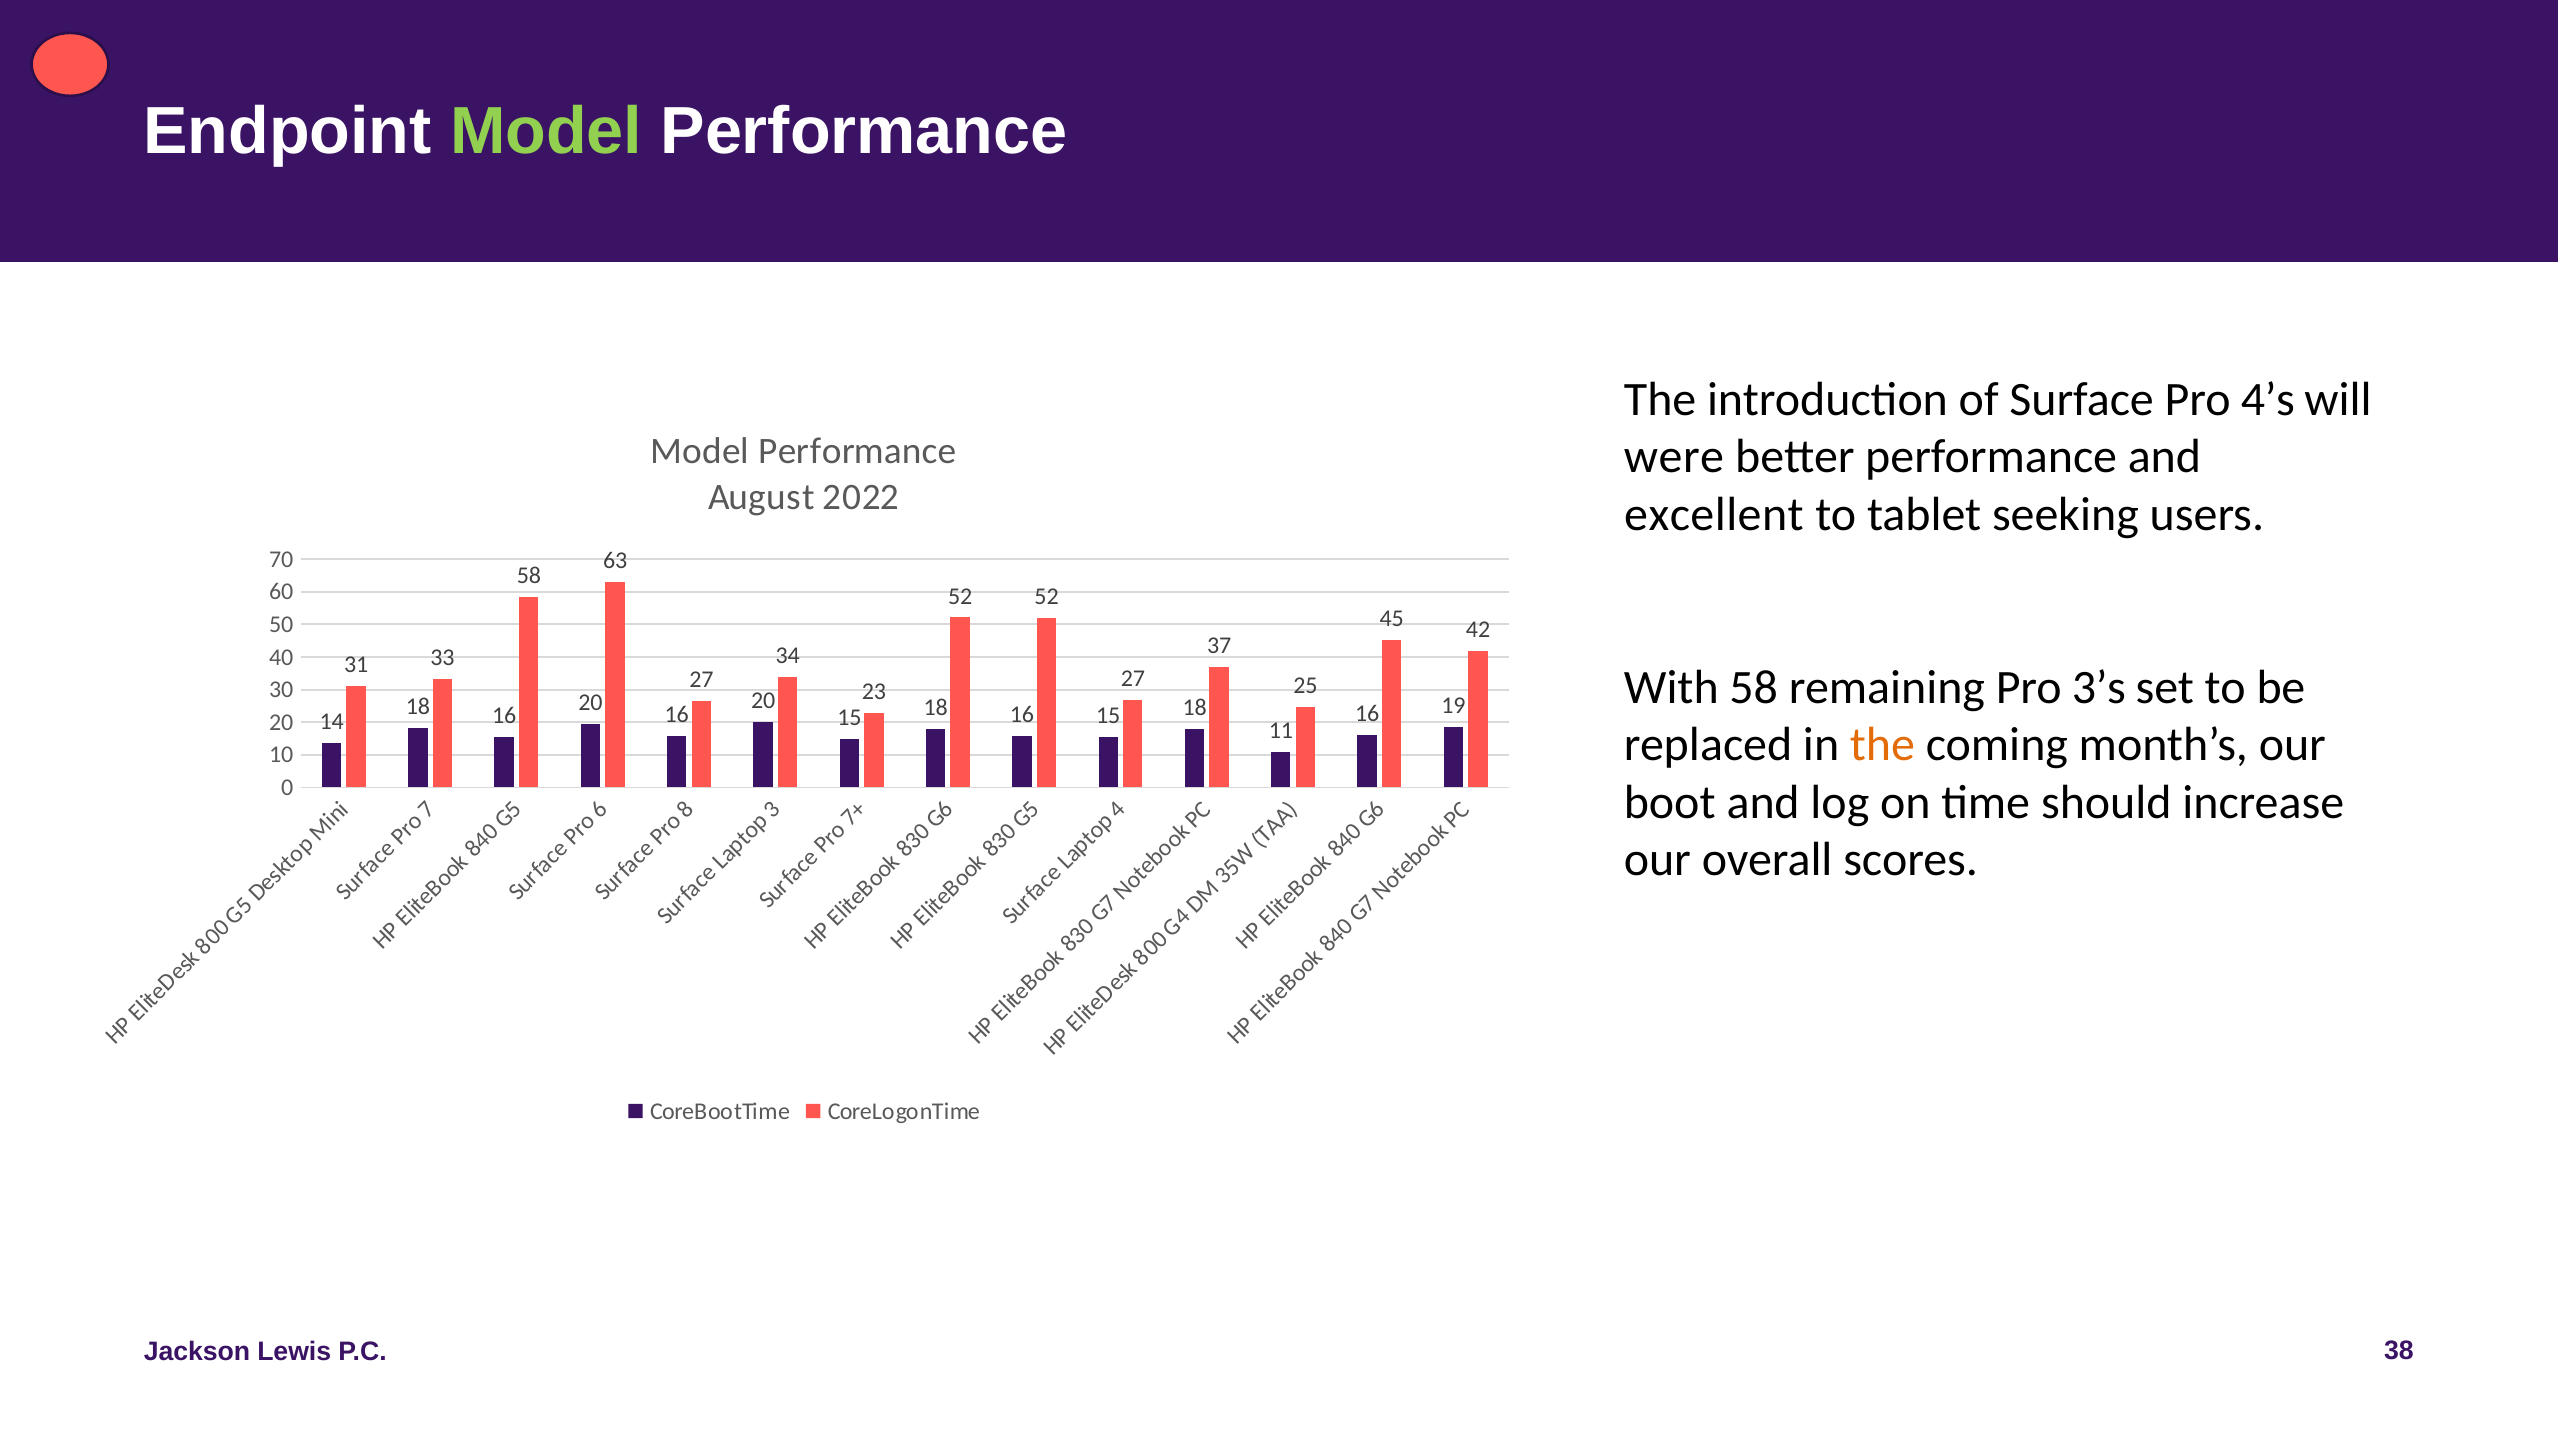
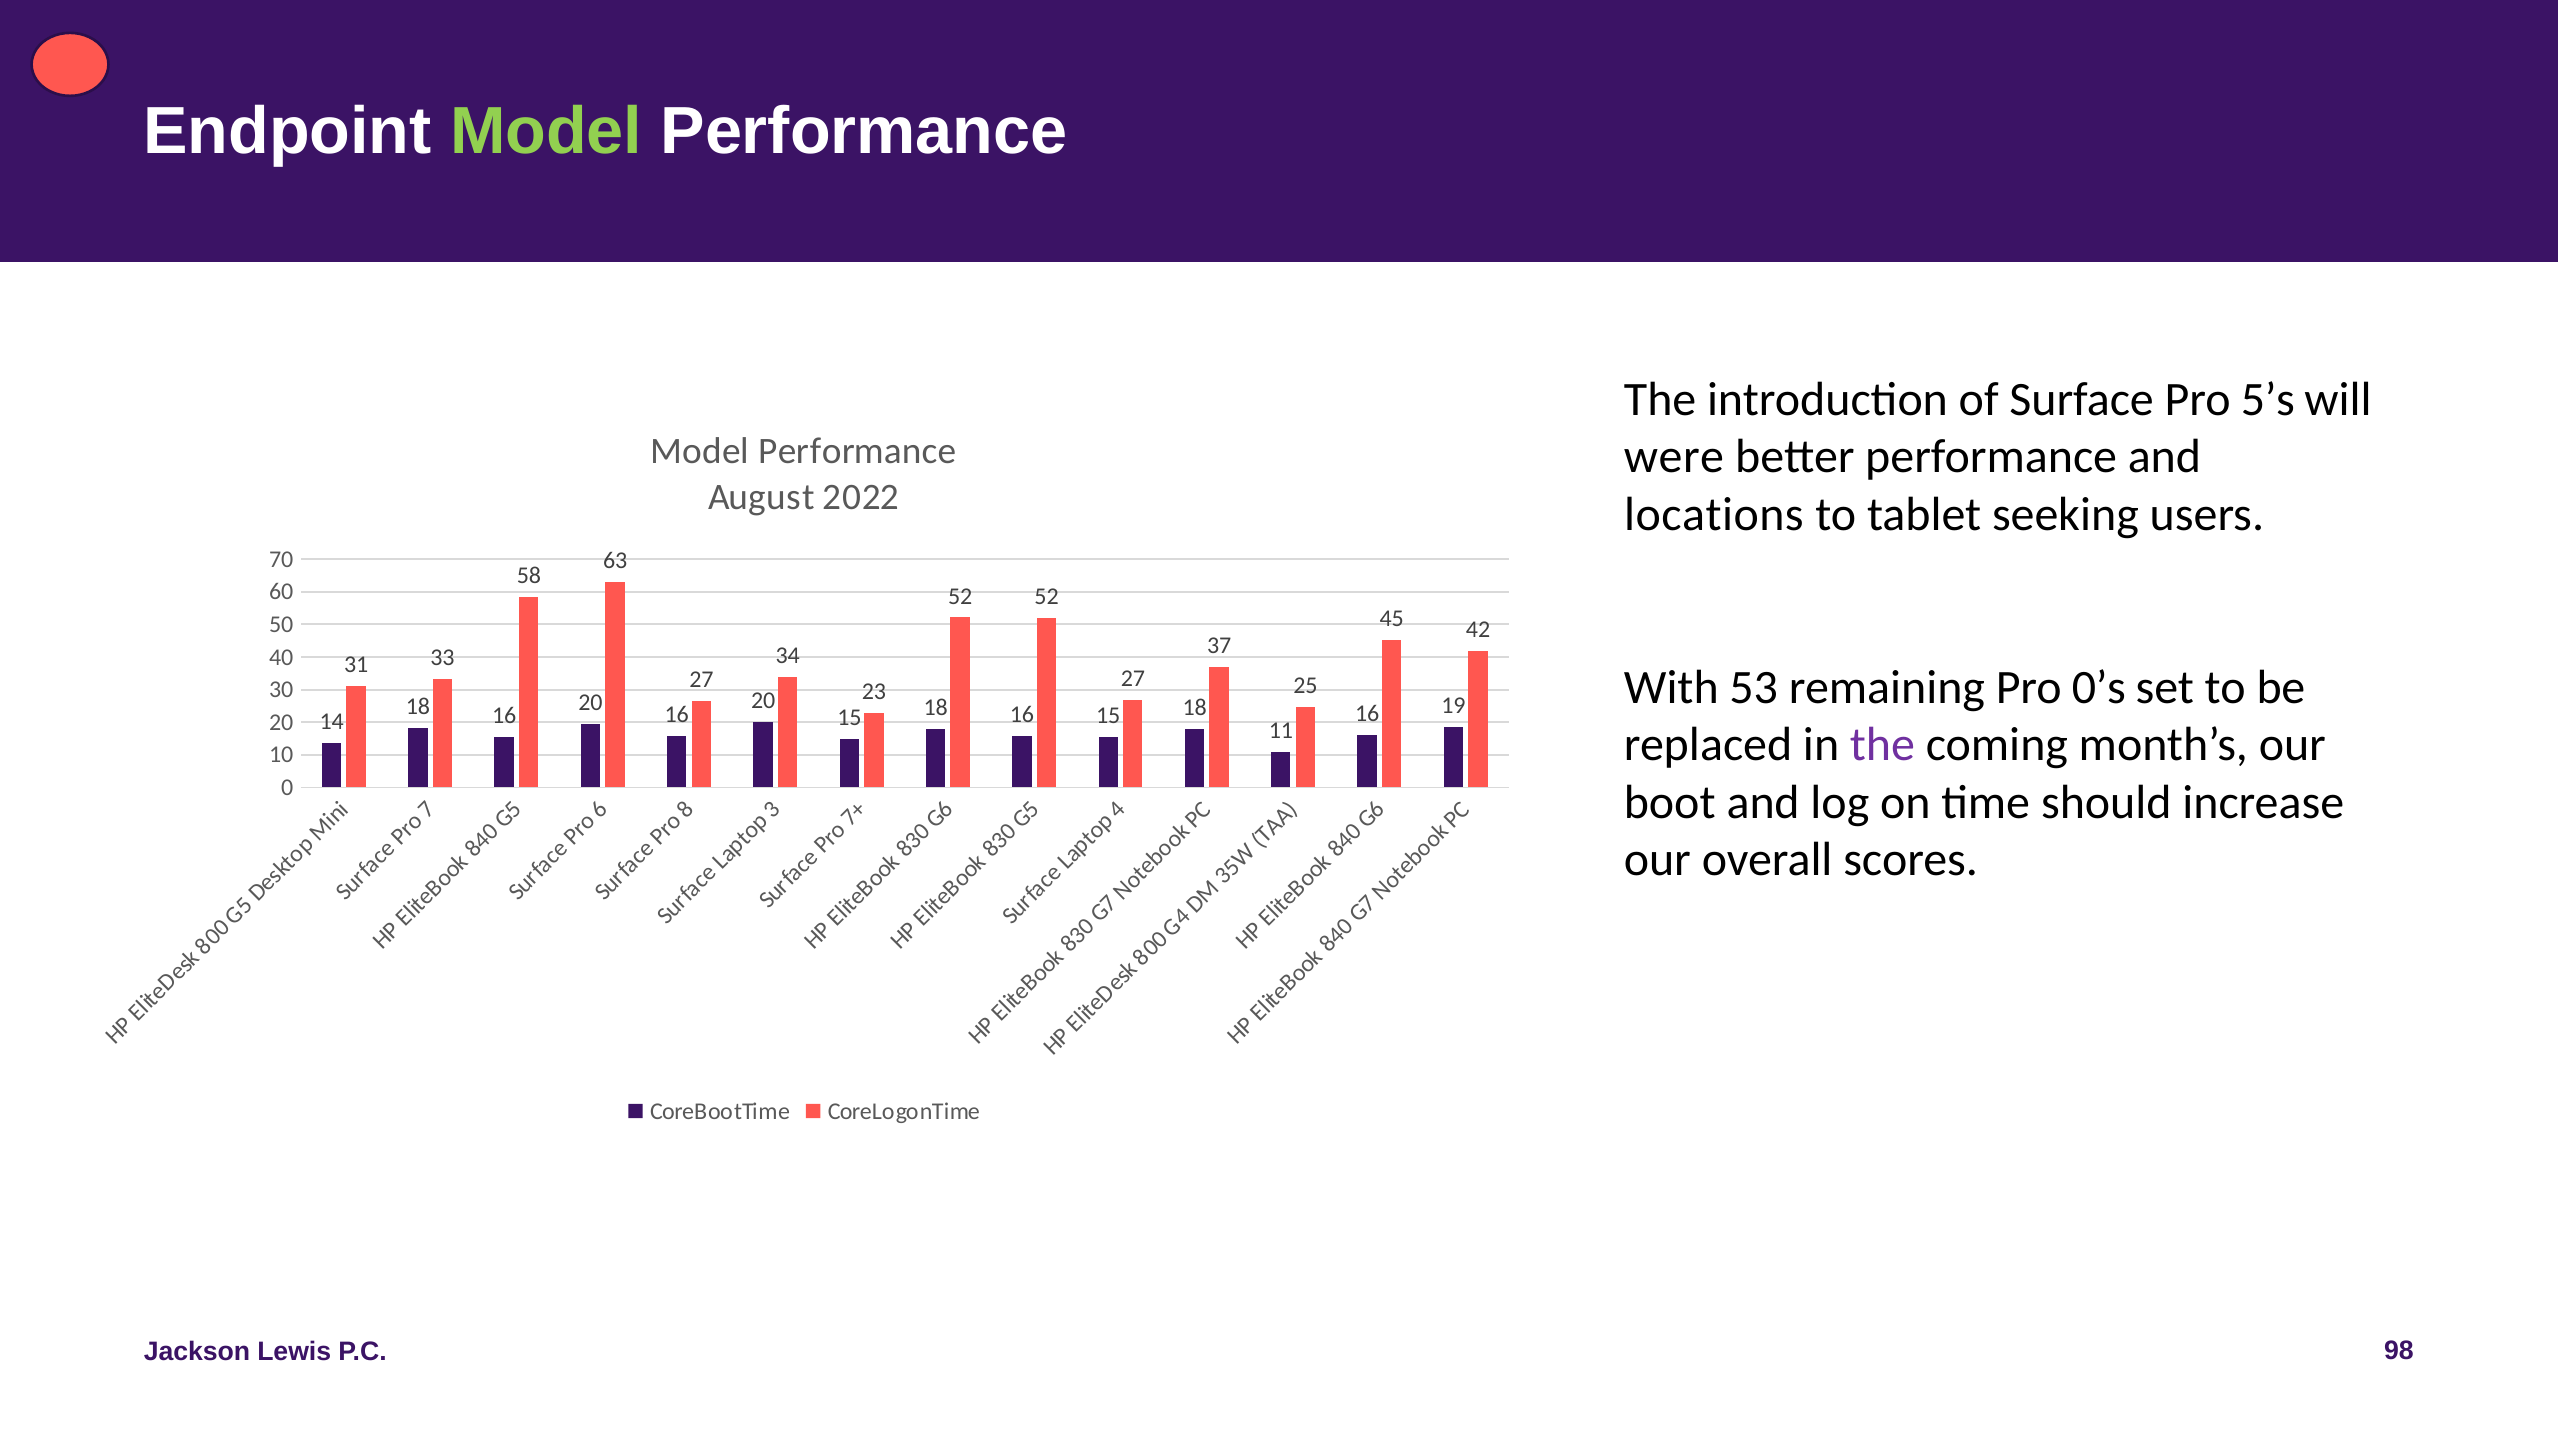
4’s: 4’s -> 5’s
excellent: excellent -> locations
With 58: 58 -> 53
3’s: 3’s -> 0’s
the at (1882, 745) colour: orange -> purple
38: 38 -> 98
